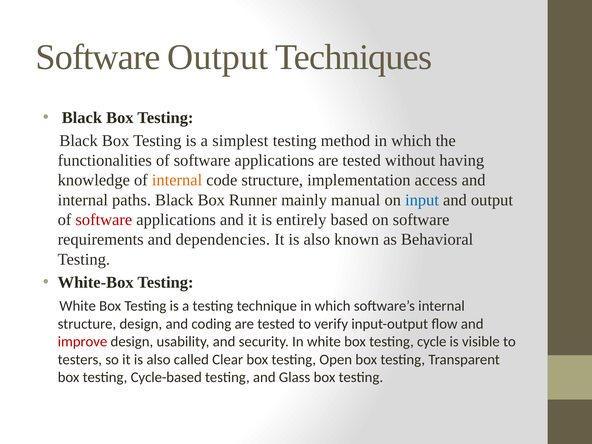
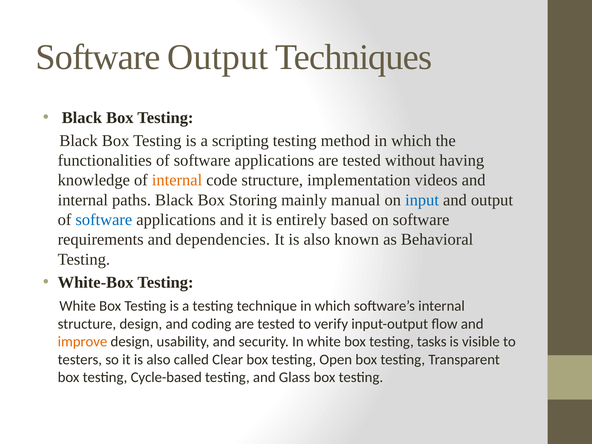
simplest: simplest -> scripting
access: access -> videos
Runner: Runner -> Storing
software at (104, 220) colour: red -> blue
improve colour: red -> orange
cycle: cycle -> tasks
